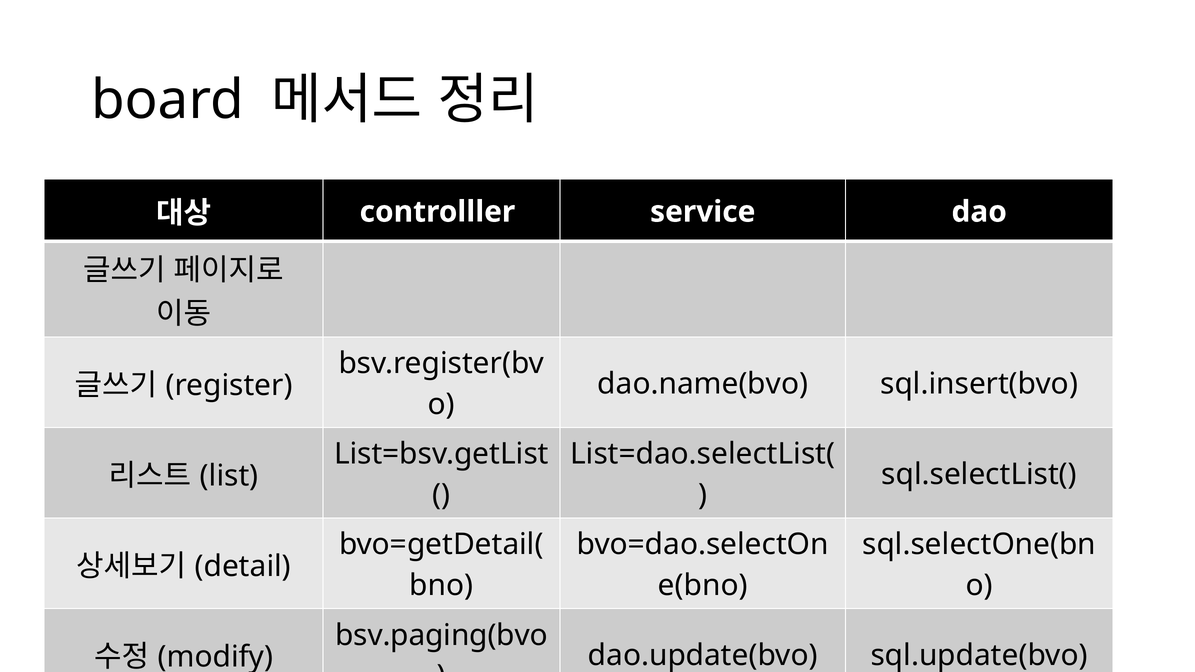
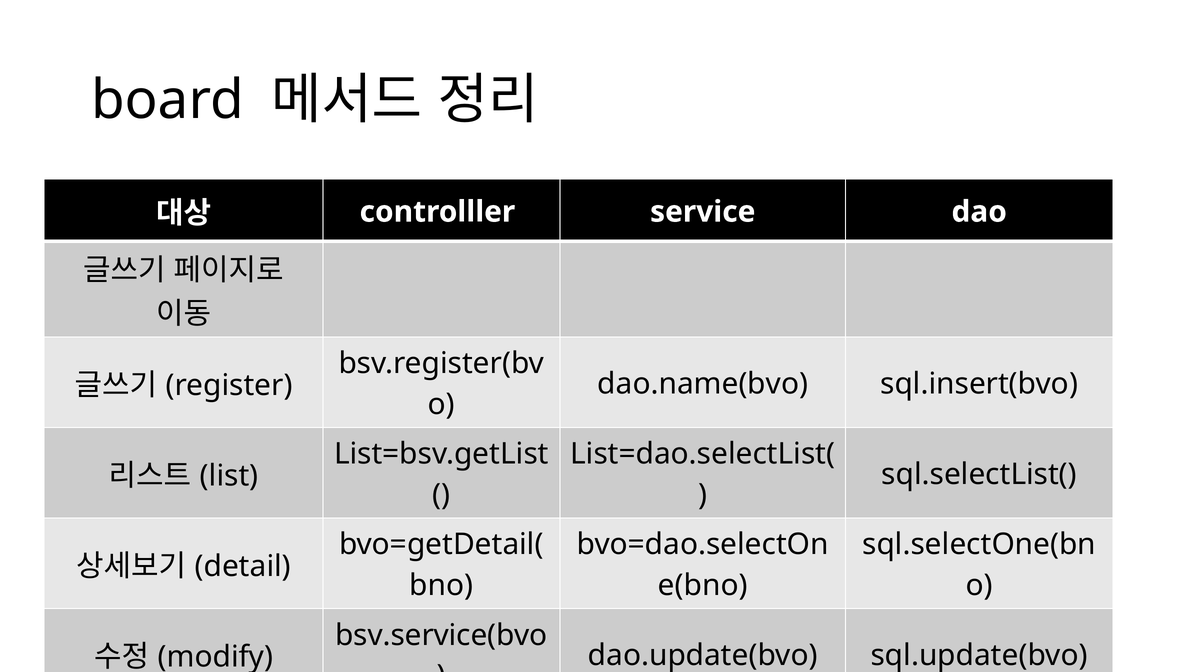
bsv.paging(bvo: bsv.paging(bvo -> bsv.service(bvo
